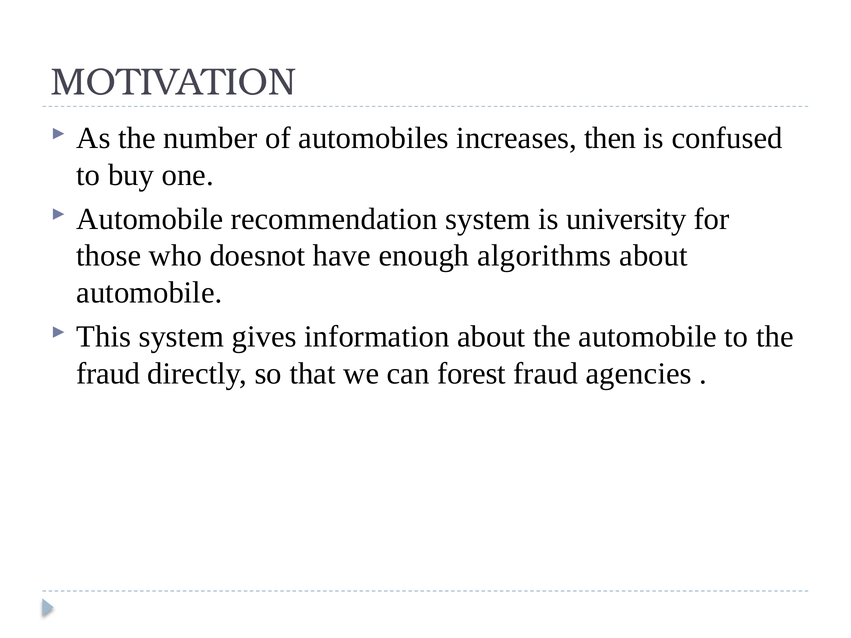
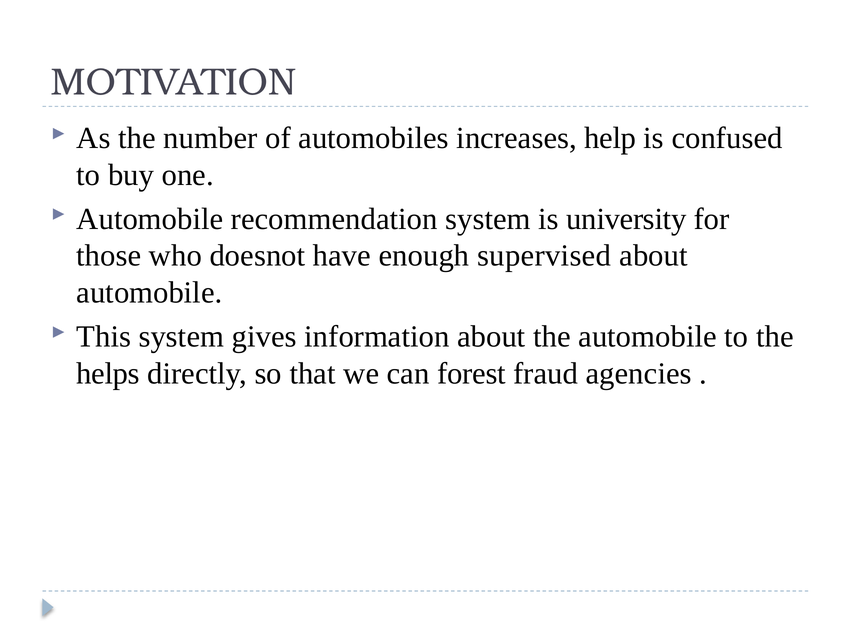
then: then -> help
algorithms: algorithms -> supervised
fraud at (108, 374): fraud -> helps
